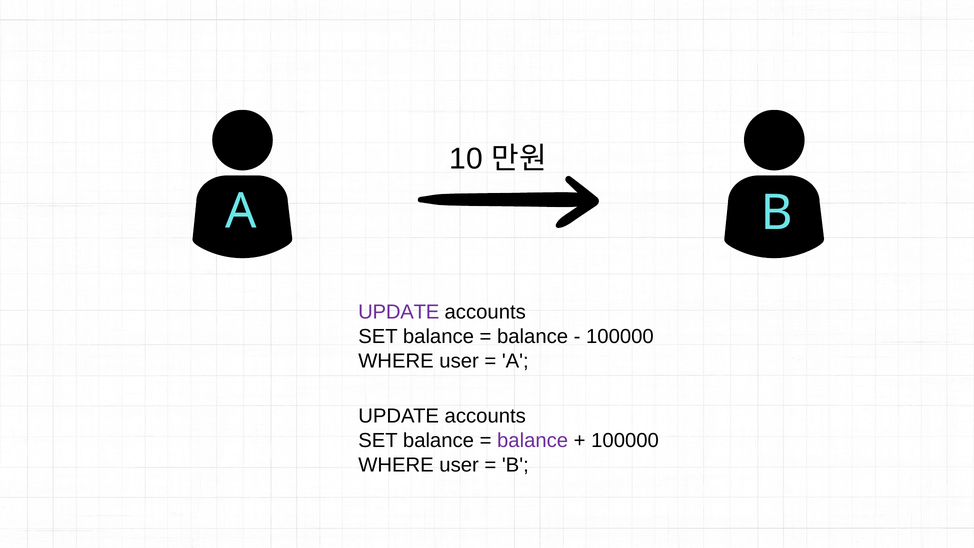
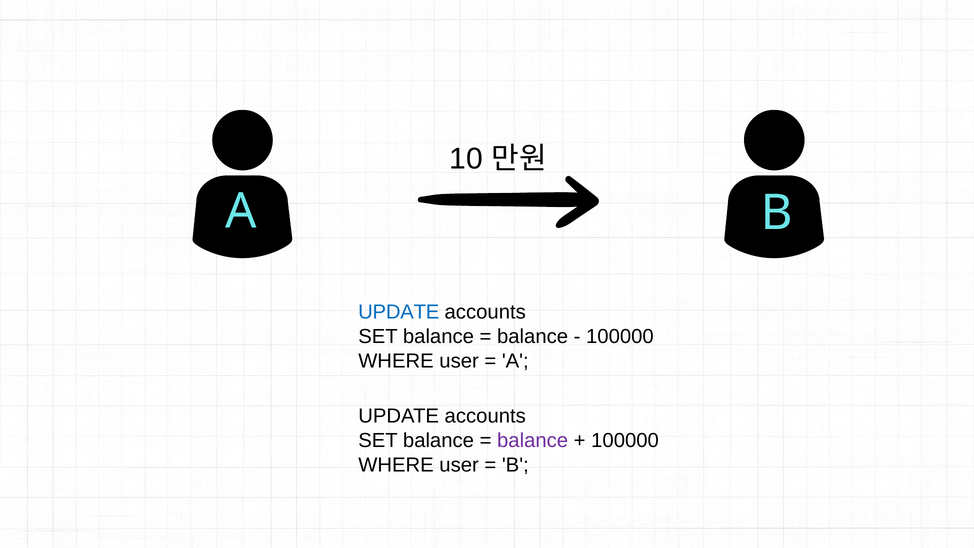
UPDATE at (399, 312) colour: purple -> blue
